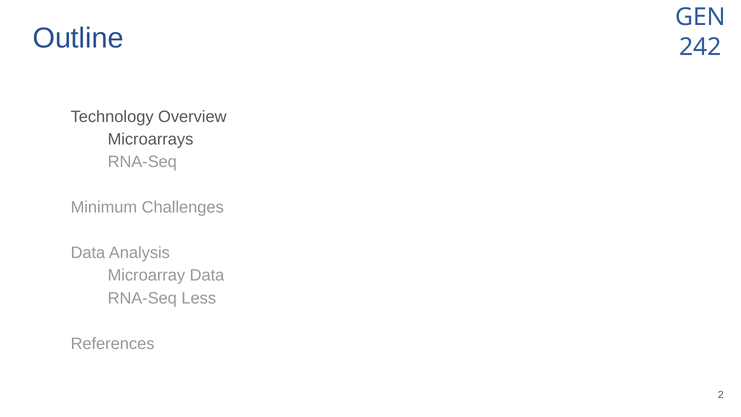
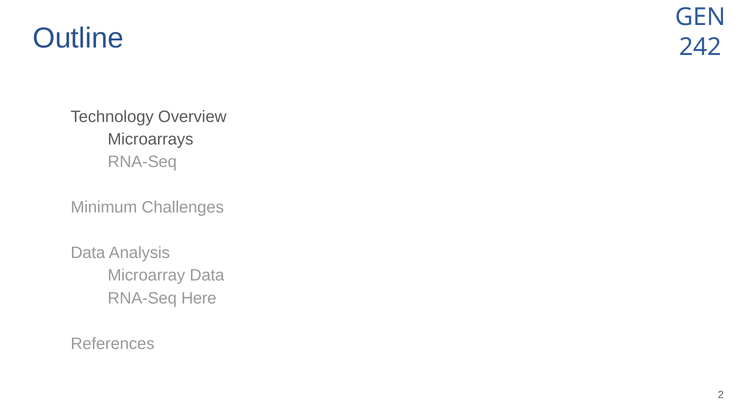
Less: Less -> Here
